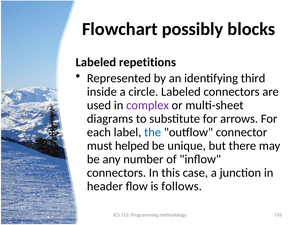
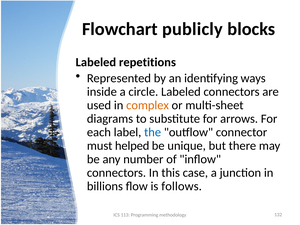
possibly: possibly -> publicly
third: third -> ways
complex colour: purple -> orange
header: header -> billions
